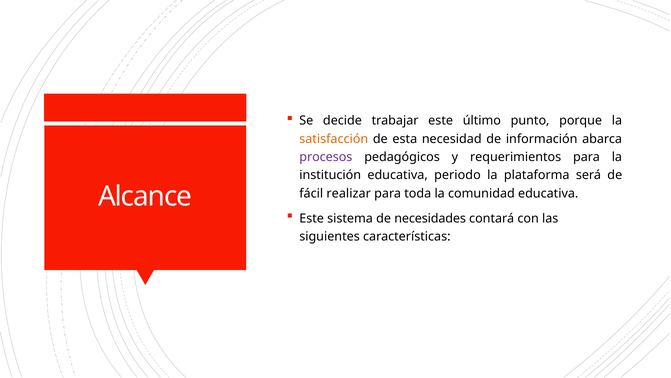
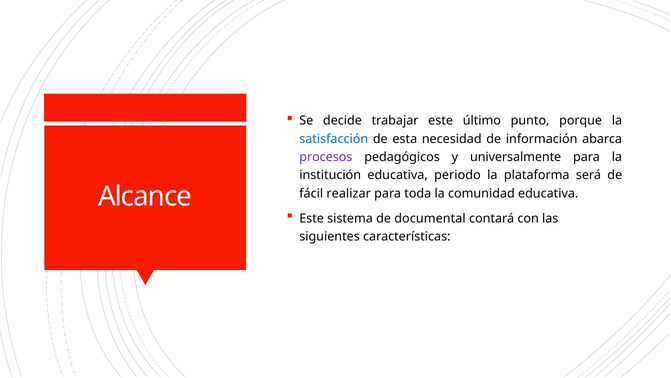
satisfacción colour: orange -> blue
requerimientos: requerimientos -> universalmente
necesidades: necesidades -> documental
